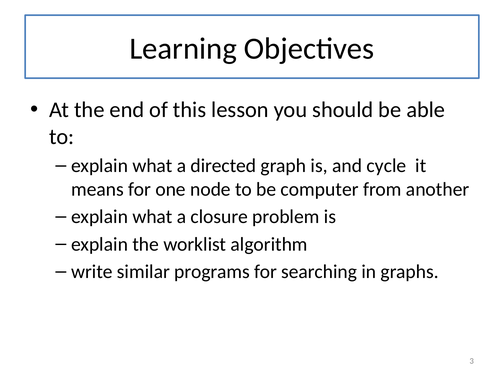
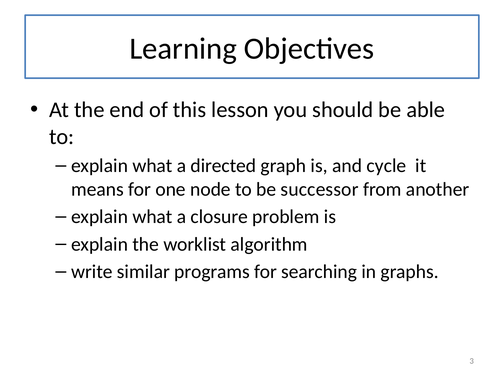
computer: computer -> successor
